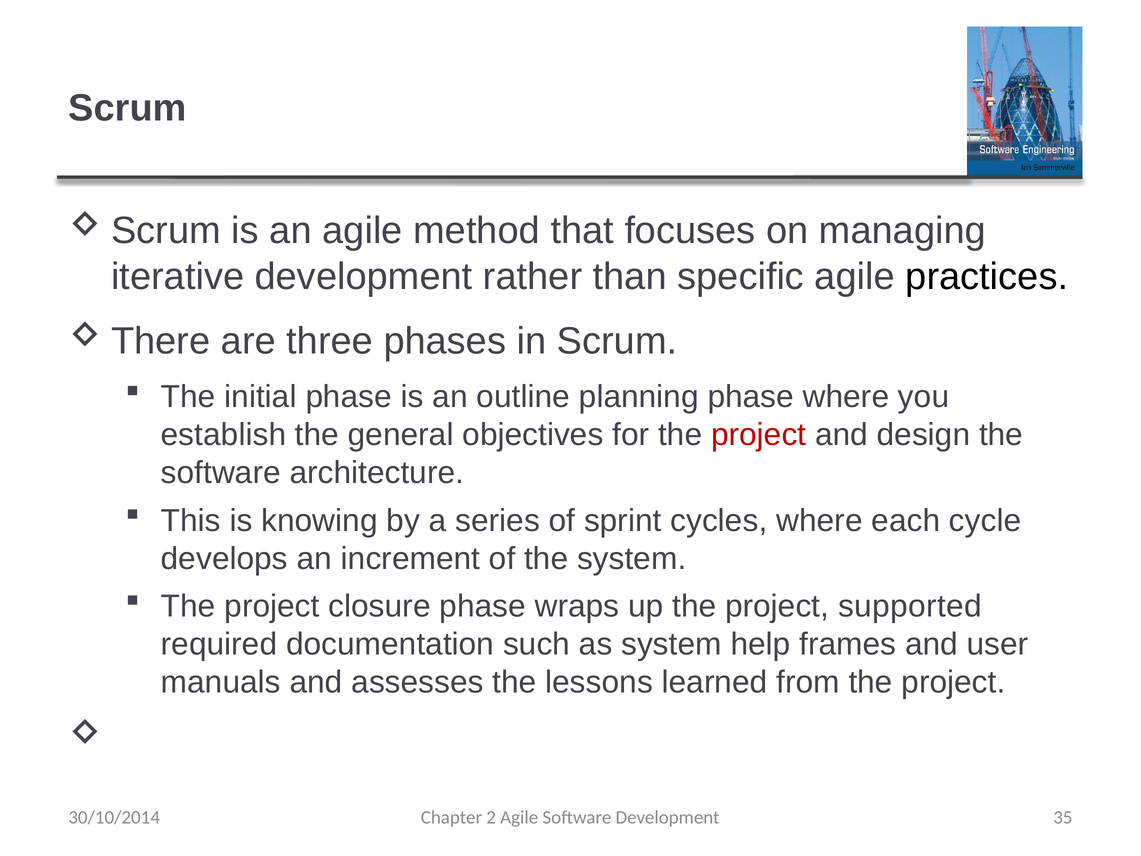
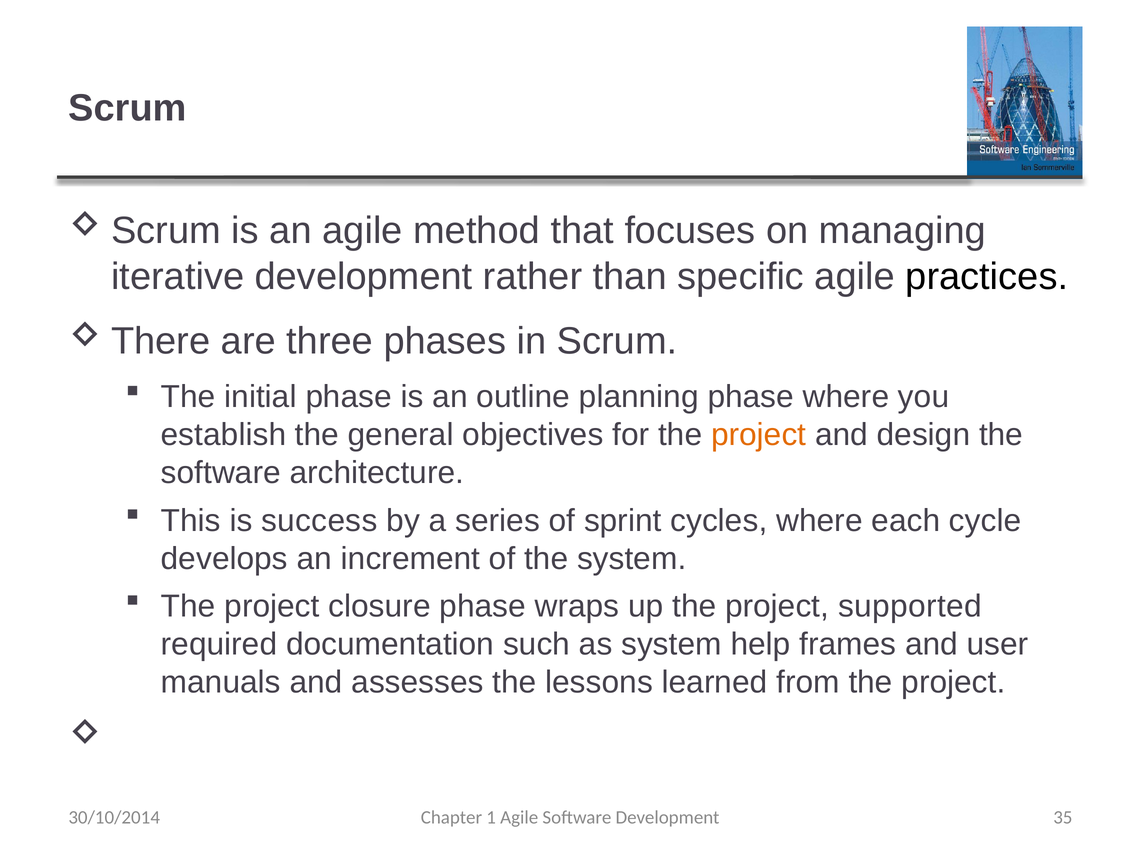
project at (759, 435) colour: red -> orange
knowing: knowing -> success
2: 2 -> 1
